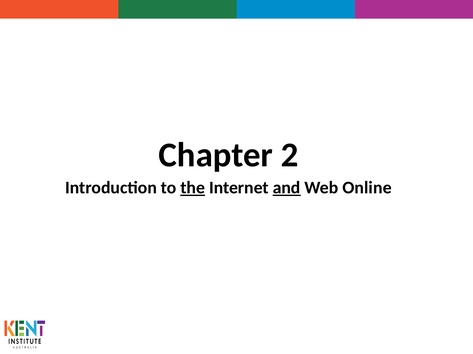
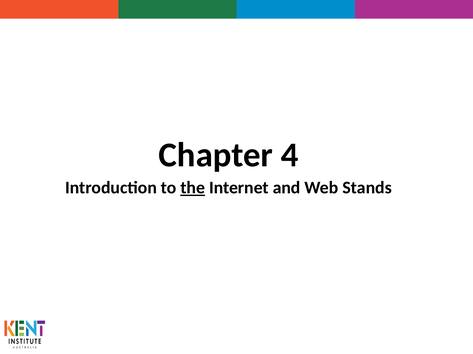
2: 2 -> 4
and underline: present -> none
Online: Online -> Stands
